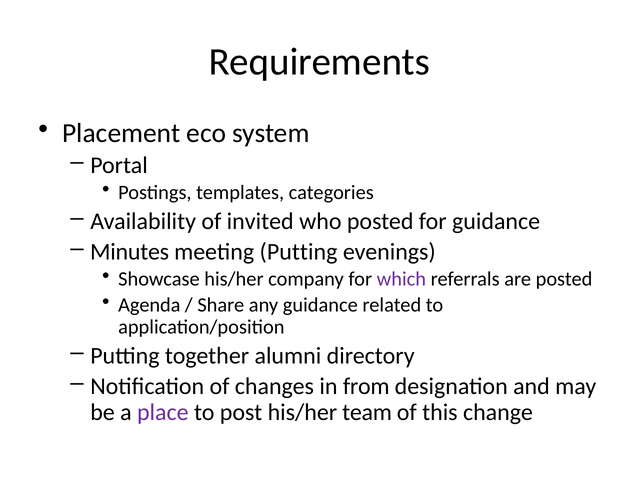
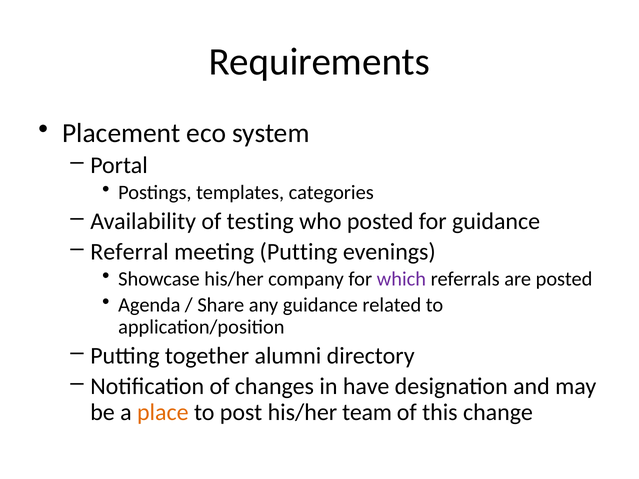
invited: invited -> testing
Minutes: Minutes -> Referral
from: from -> have
place colour: purple -> orange
